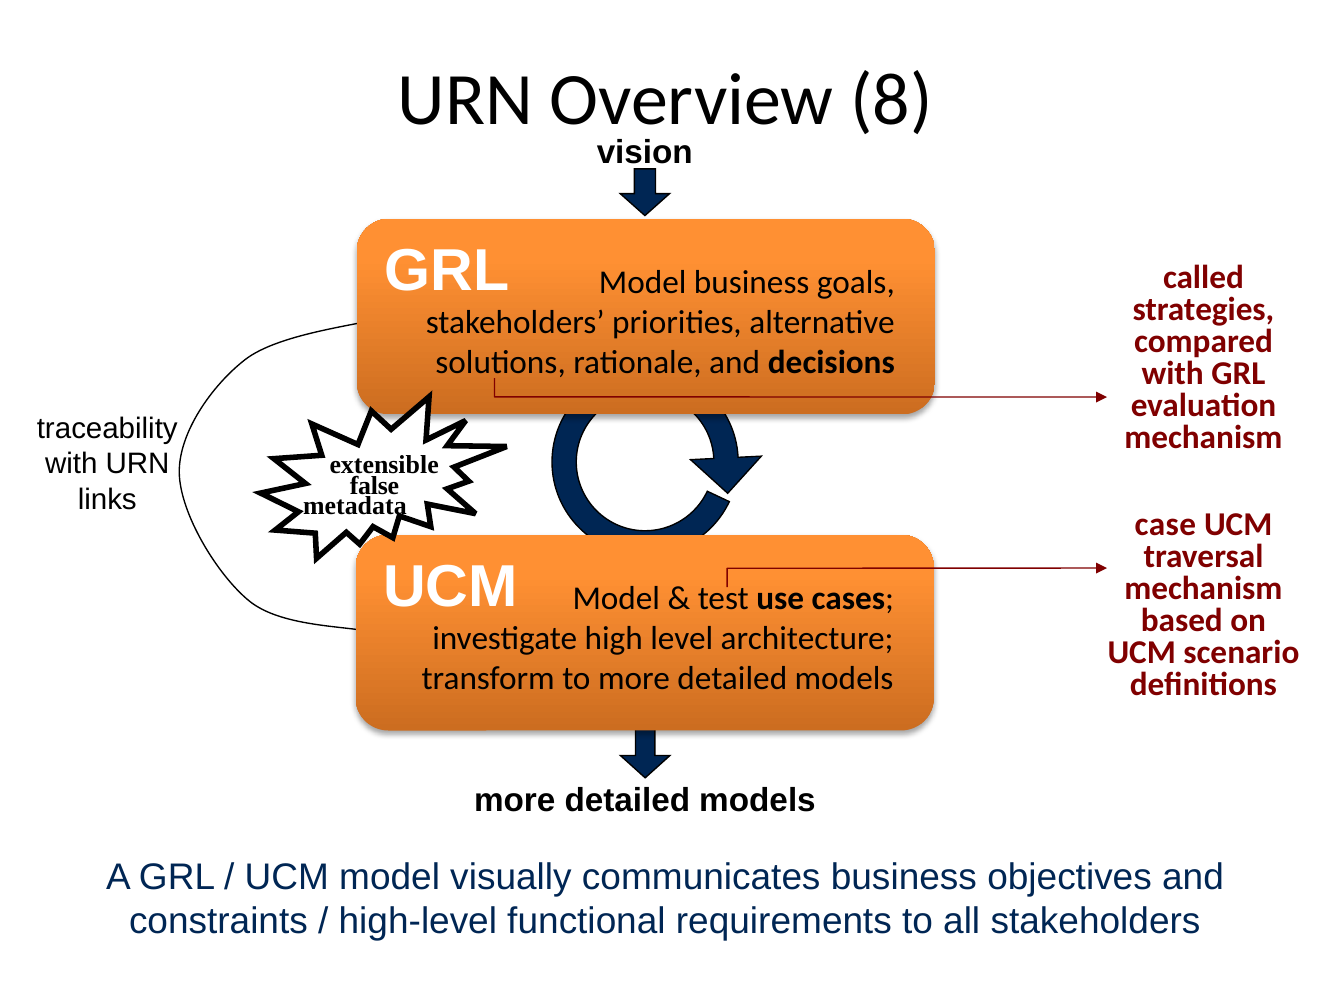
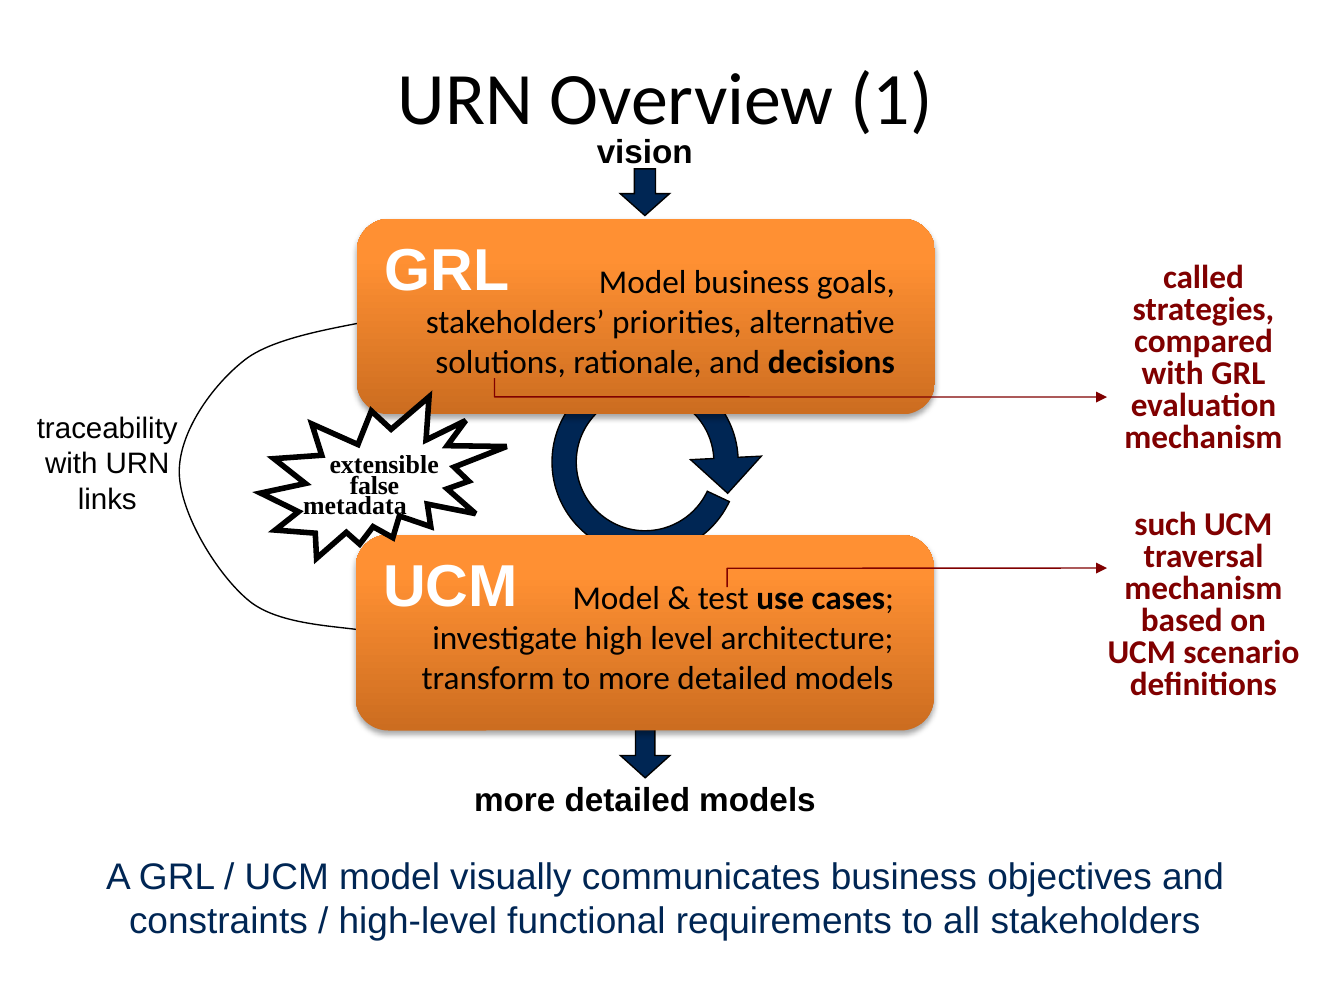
8: 8 -> 1
case: case -> such
